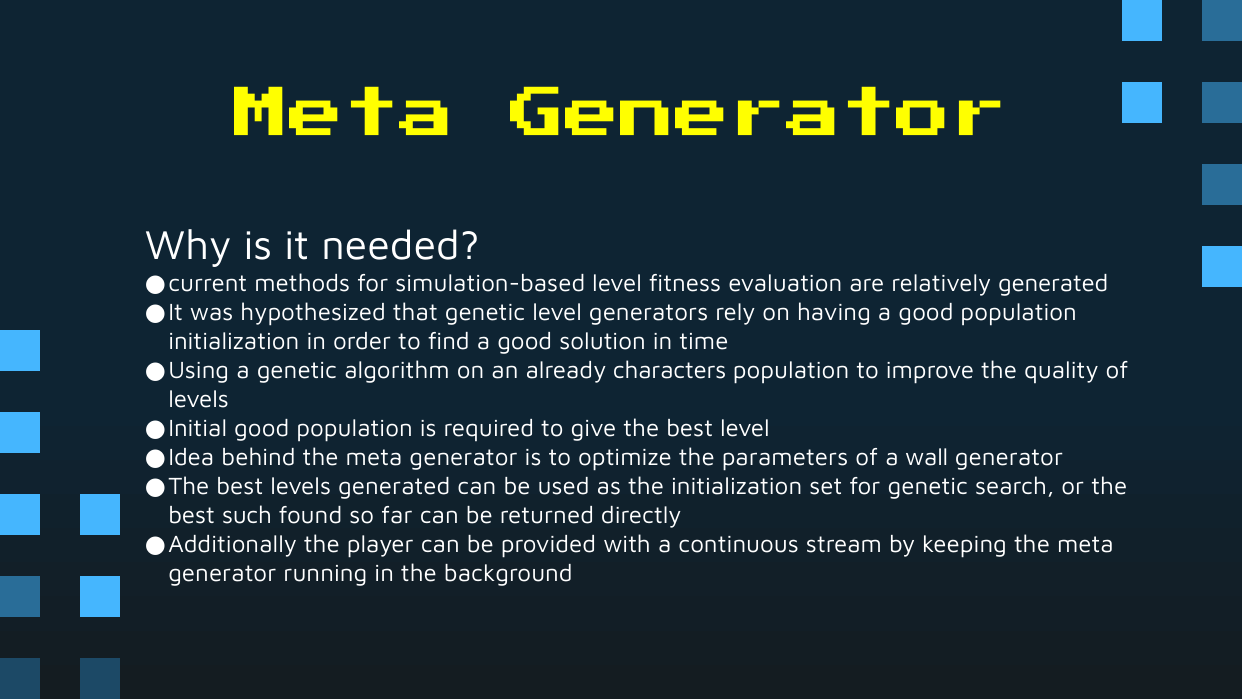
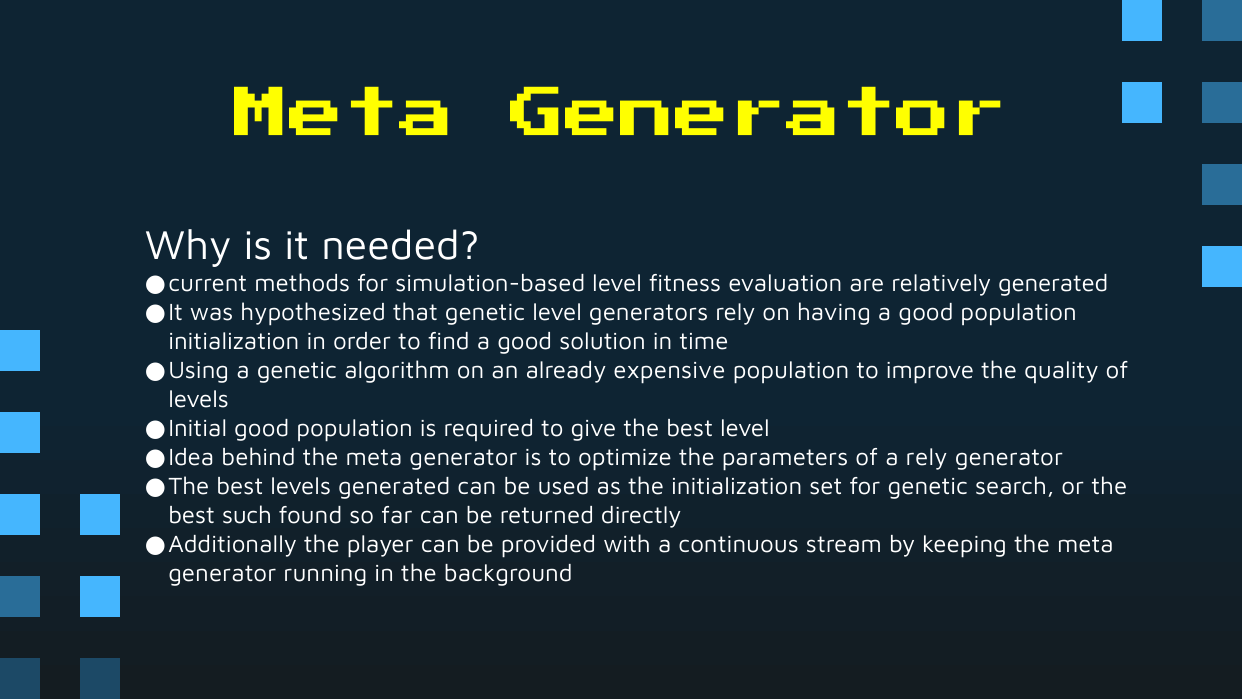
characters: characters -> expensive
a wall: wall -> rely
